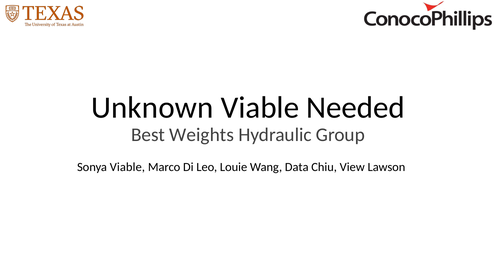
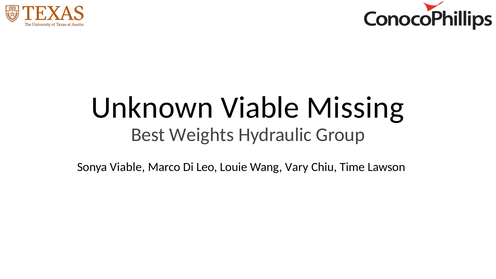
Needed: Needed -> Missing
Data: Data -> Vary
View: View -> Time
